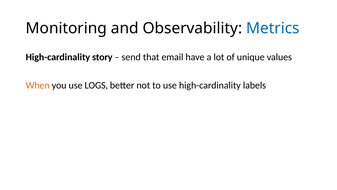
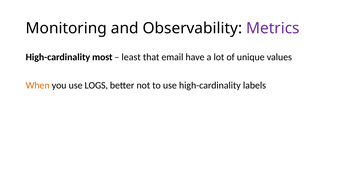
Metrics colour: blue -> purple
story: story -> most
send: send -> least
